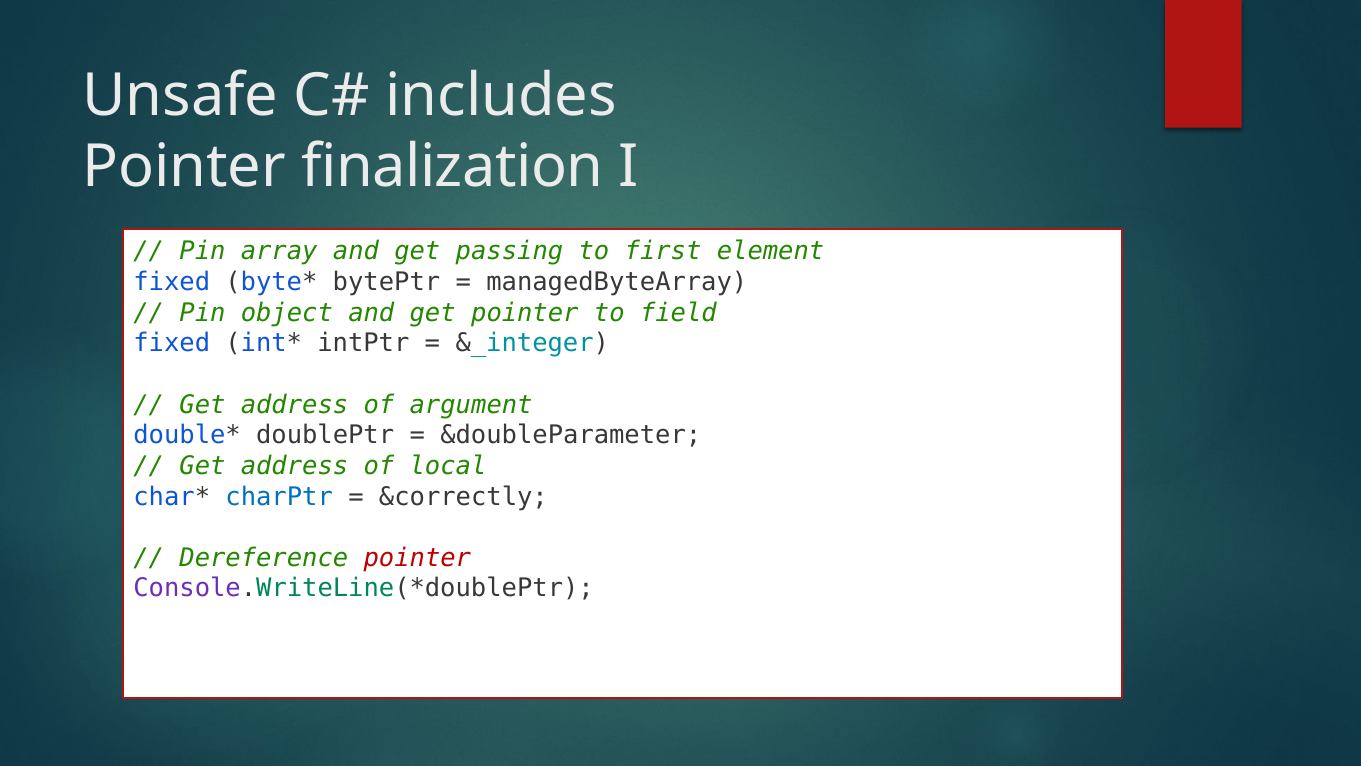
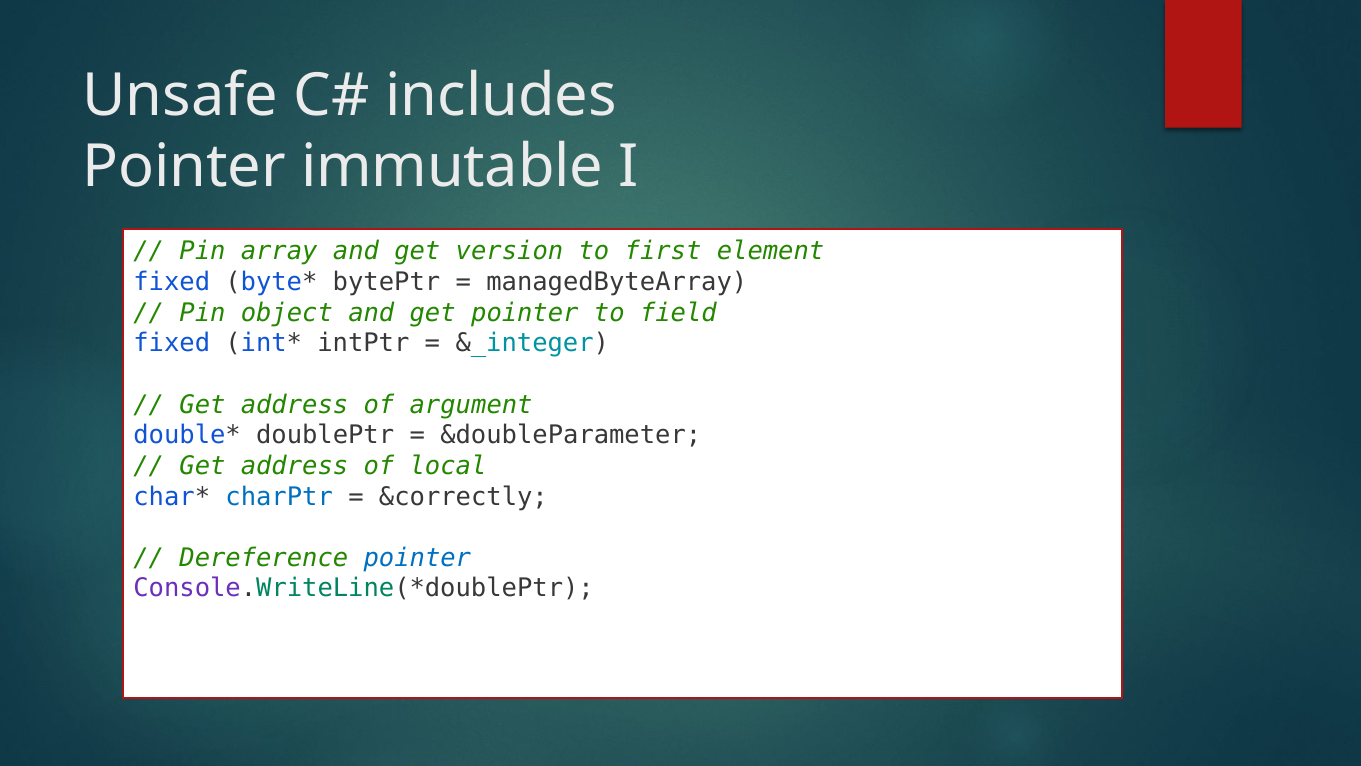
finalization: finalization -> immutable
passing: passing -> version
pointer at (417, 558) colour: red -> blue
